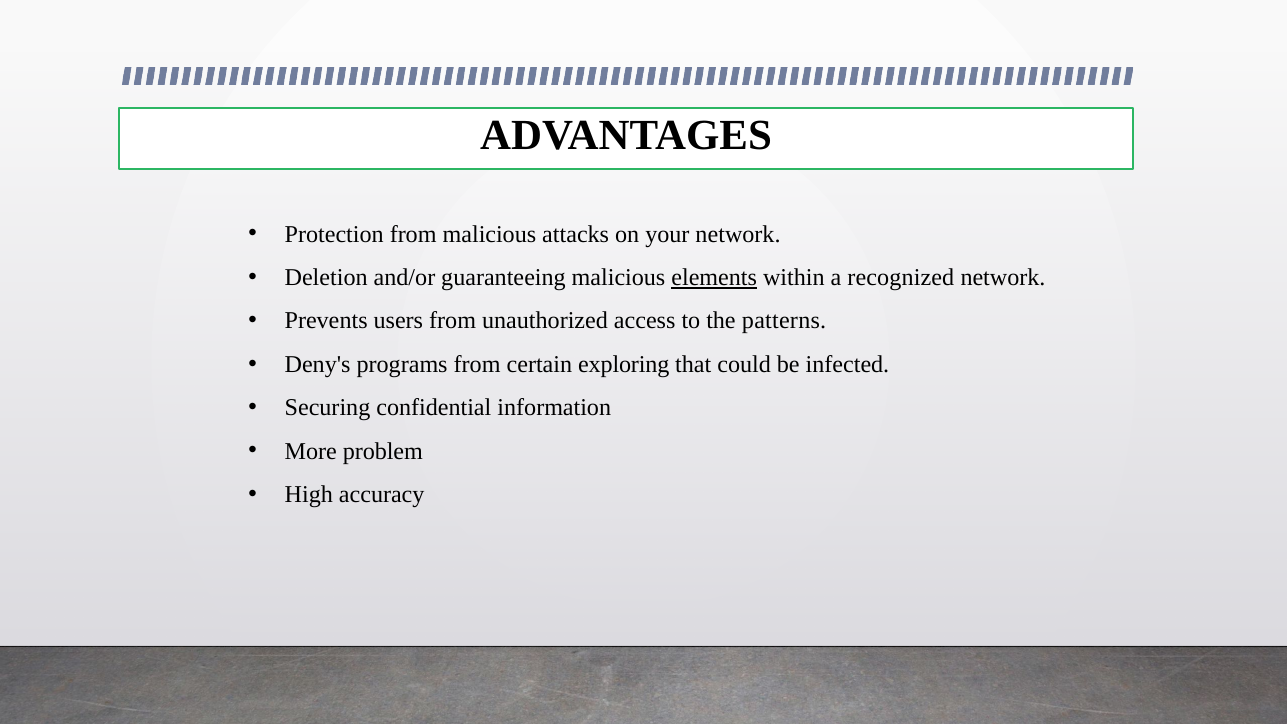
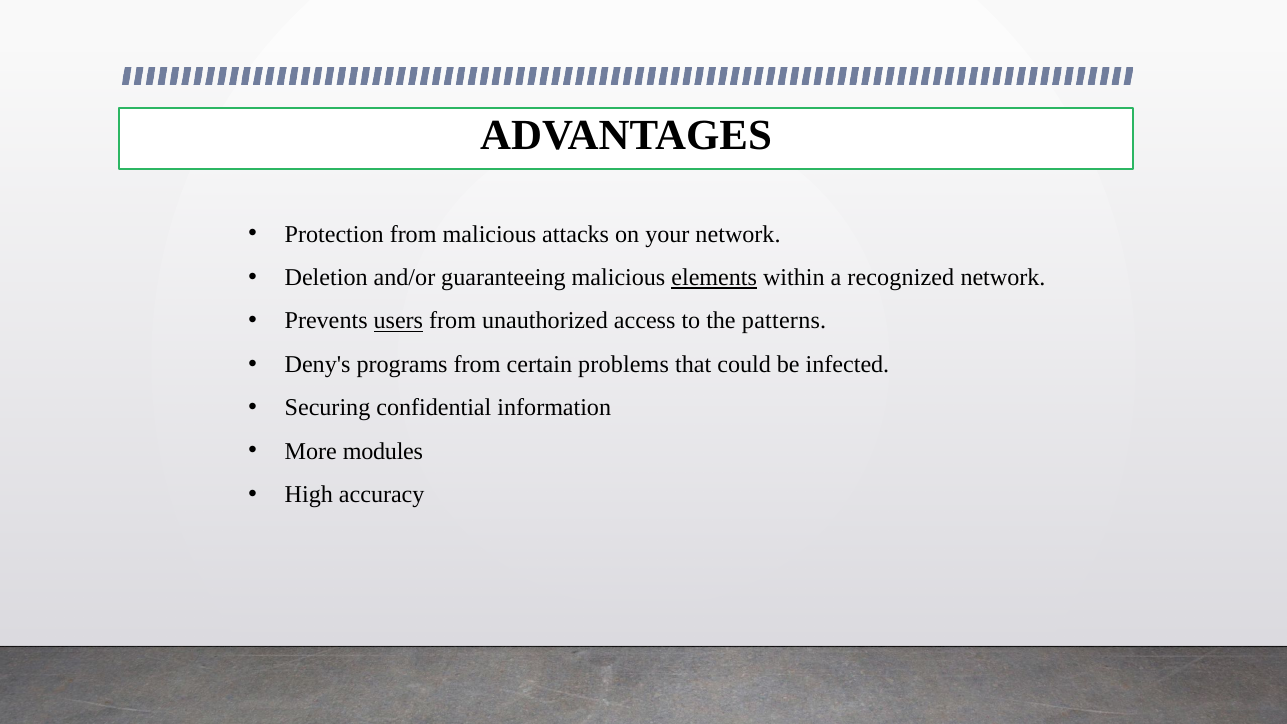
users underline: none -> present
exploring: exploring -> problems
problem: problem -> modules
